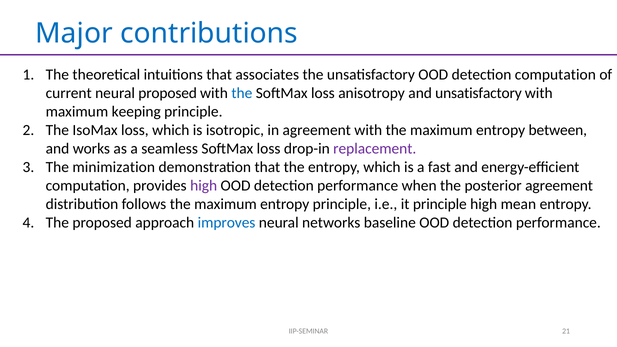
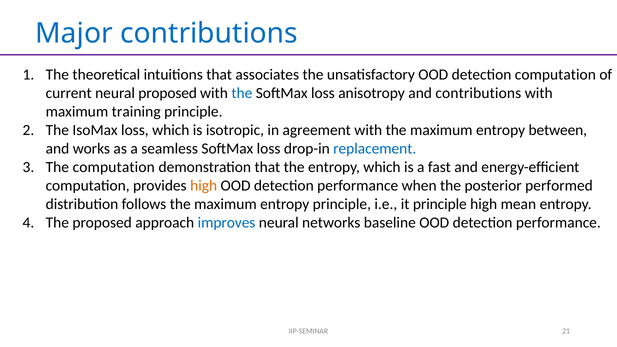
and unsatisfactory: unsatisfactory -> contributions
keeping: keeping -> training
replacement colour: purple -> blue
The minimization: minimization -> computation
high at (204, 186) colour: purple -> orange
posterior agreement: agreement -> performed
